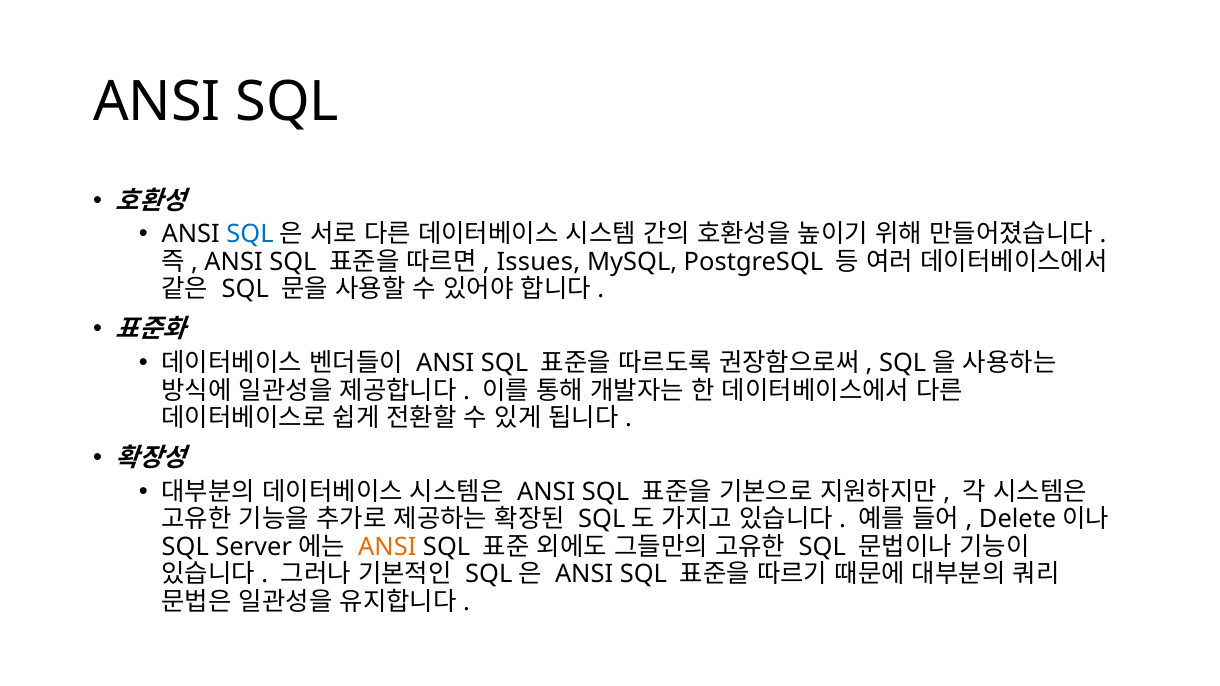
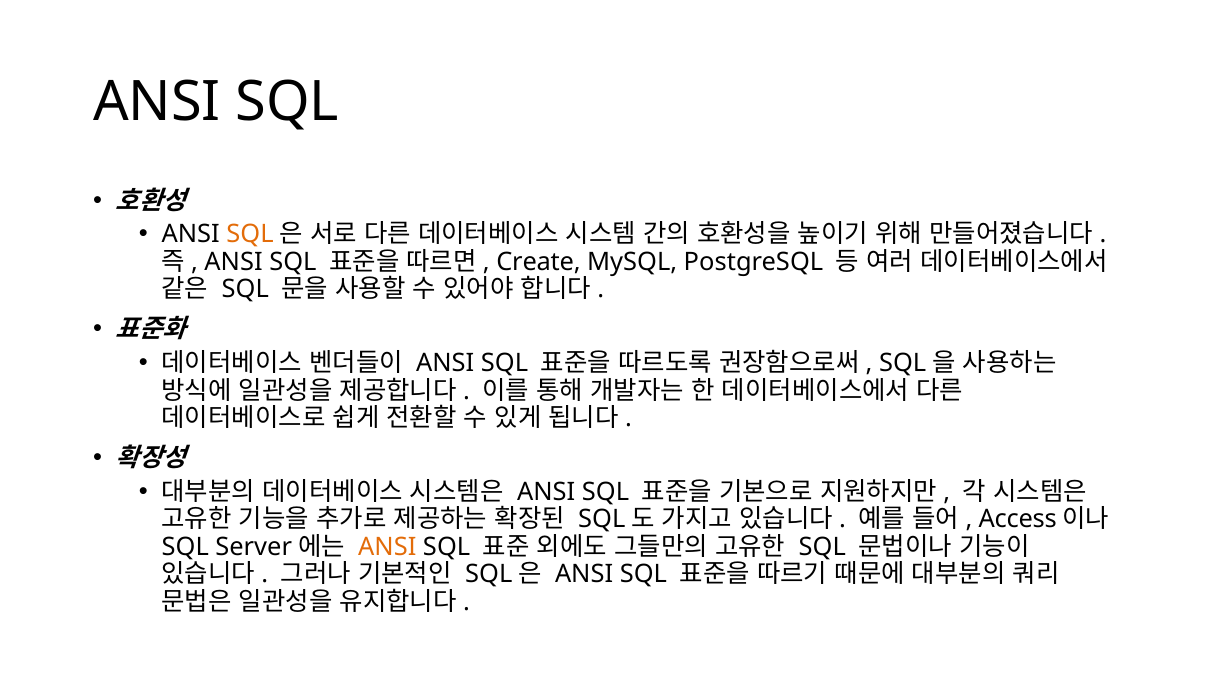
SQL at (250, 235) colour: blue -> orange
Issues: Issues -> Create
Delete: Delete -> Access
